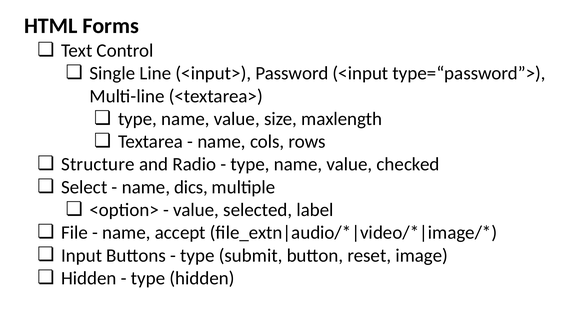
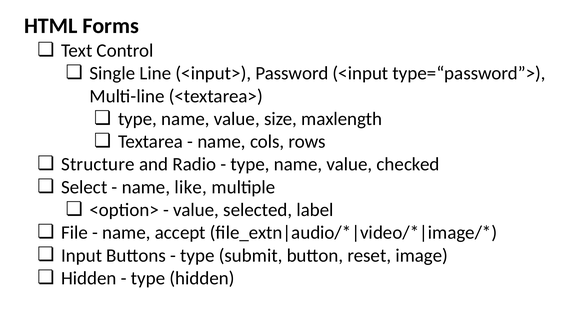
dics: dics -> like
